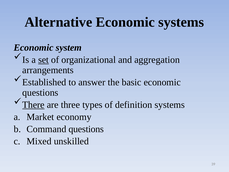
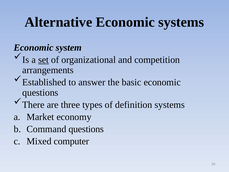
aggregation: aggregation -> competition
There underline: present -> none
unskilled: unskilled -> computer
